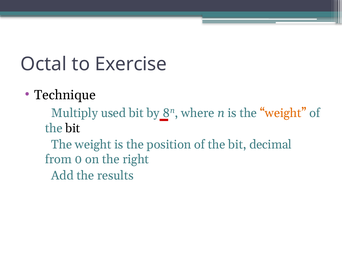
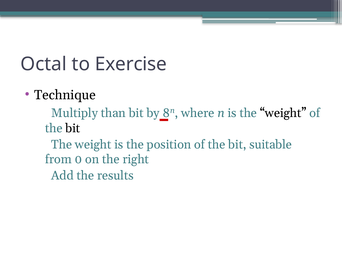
used: used -> than
weight at (283, 113) colour: orange -> black
decimal: decimal -> suitable
